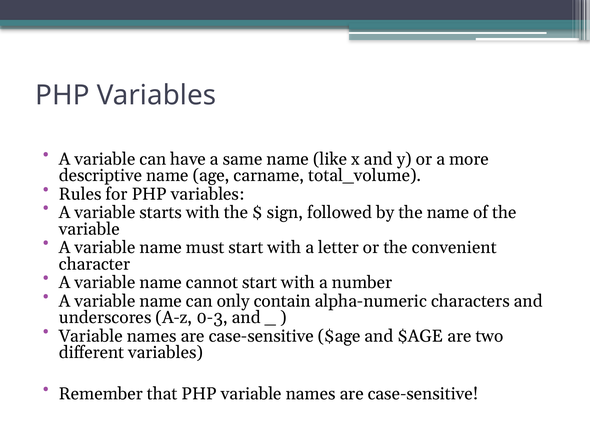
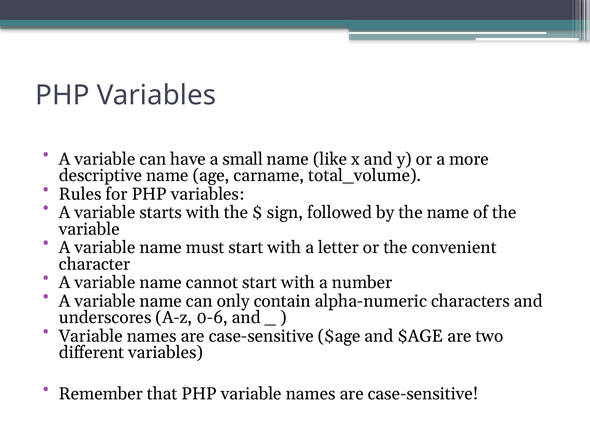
same: same -> small
0-3: 0-3 -> 0-6
